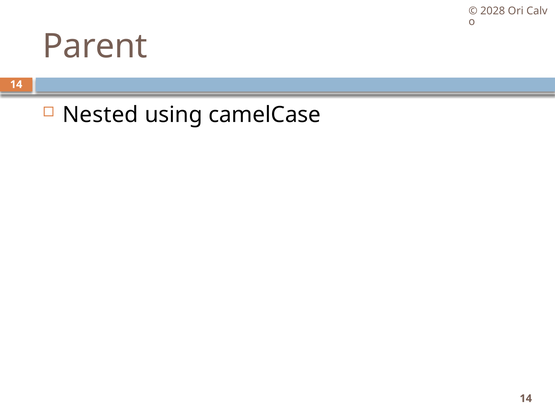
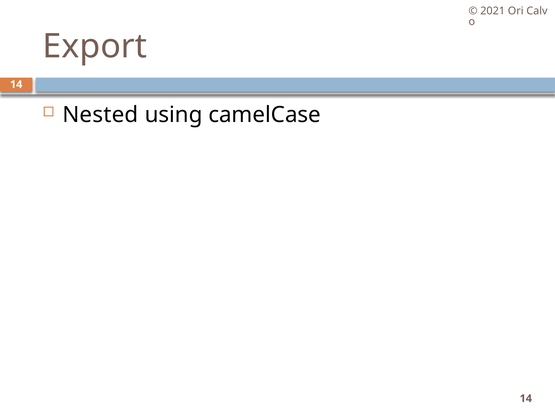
2028: 2028 -> 2021
Parent: Parent -> Export
